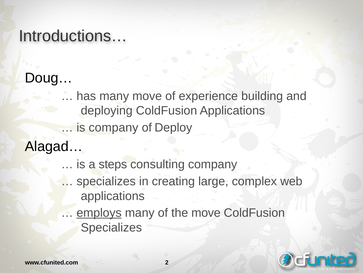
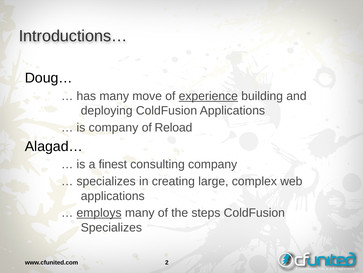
experience underline: none -> present
Deploy: Deploy -> Reload
steps: steps -> finest
the move: move -> steps
